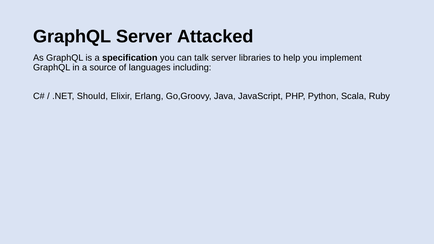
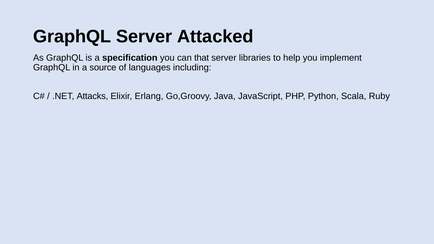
talk: talk -> that
Should: Should -> Attacks
